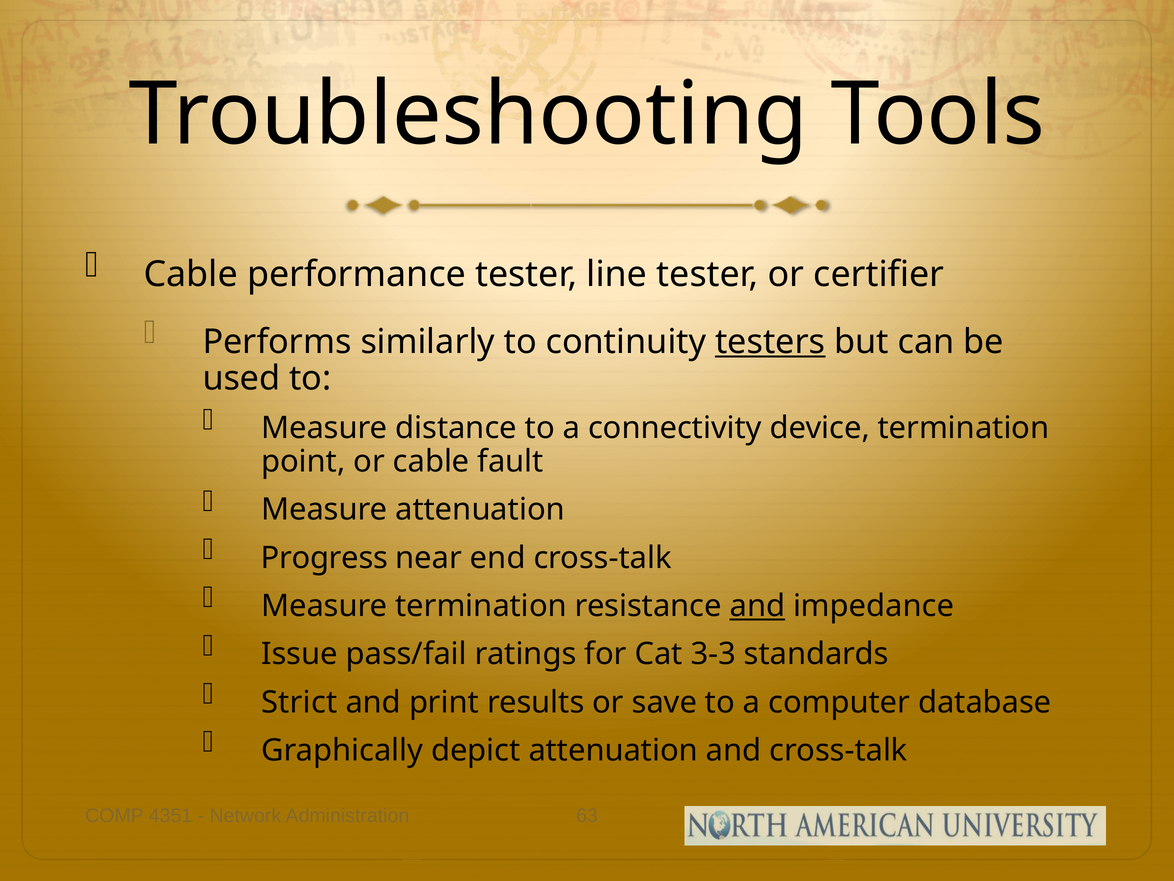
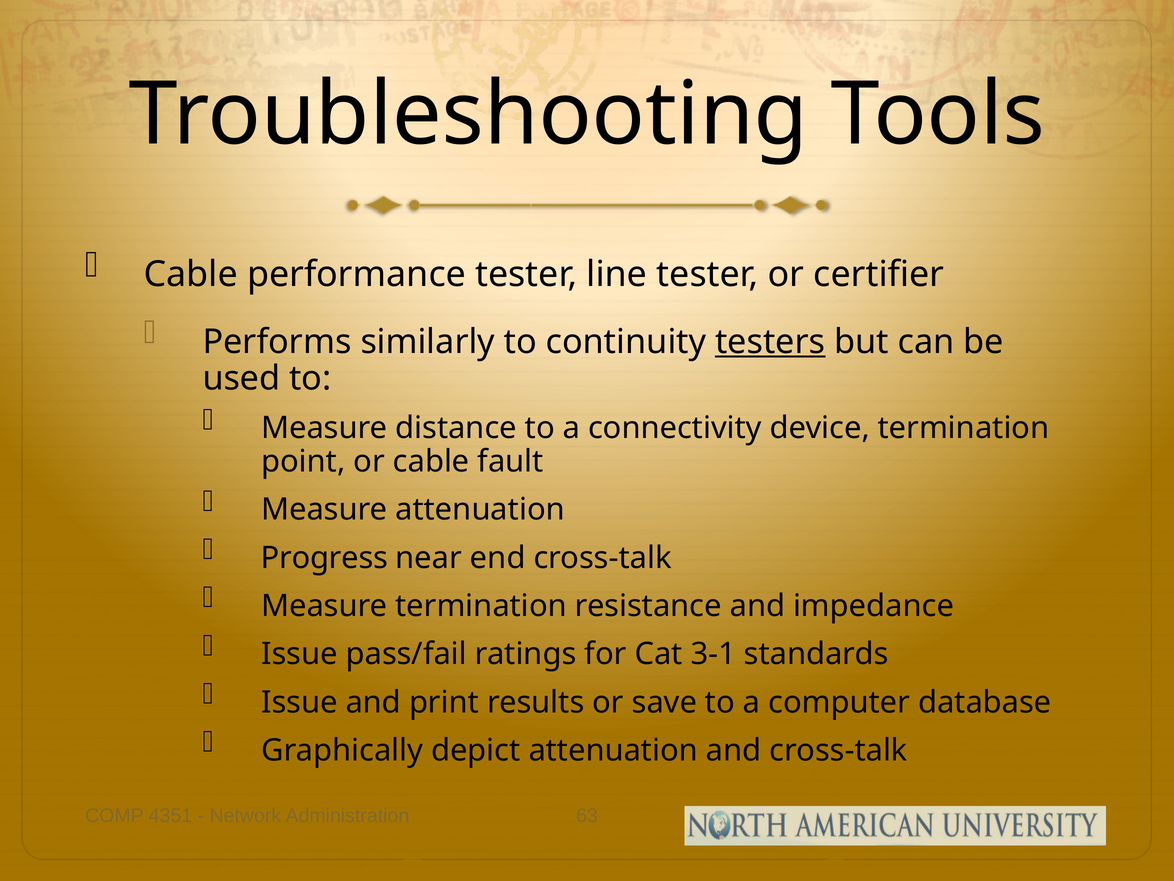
and at (757, 606) underline: present -> none
3-3: 3-3 -> 3-1
Strict at (299, 702): Strict -> Issue
